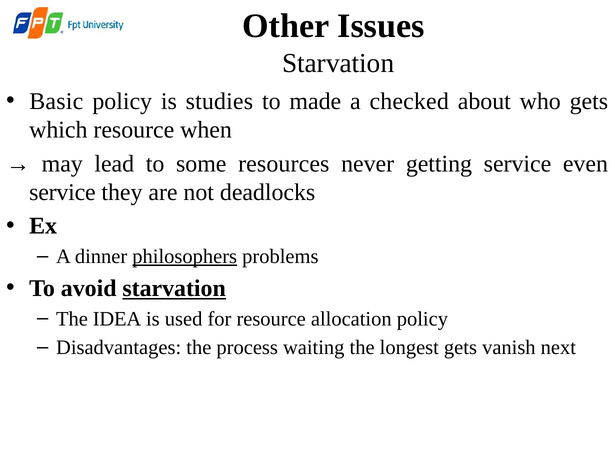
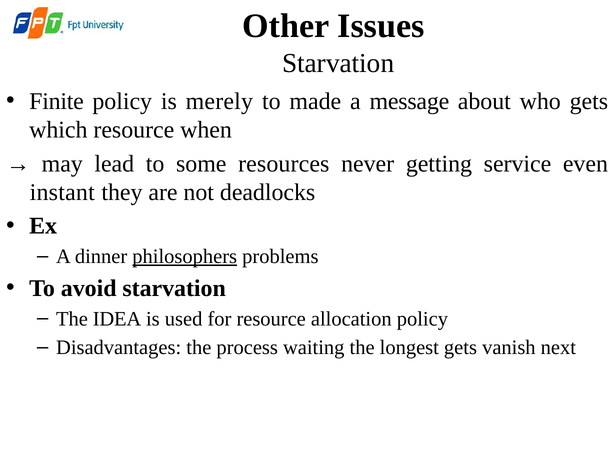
Basic: Basic -> Finite
studies: studies -> merely
checked: checked -> message
service at (62, 192): service -> instant
starvation at (174, 288) underline: present -> none
